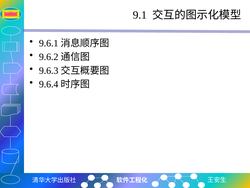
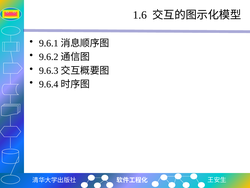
9.1: 9.1 -> 1.6
